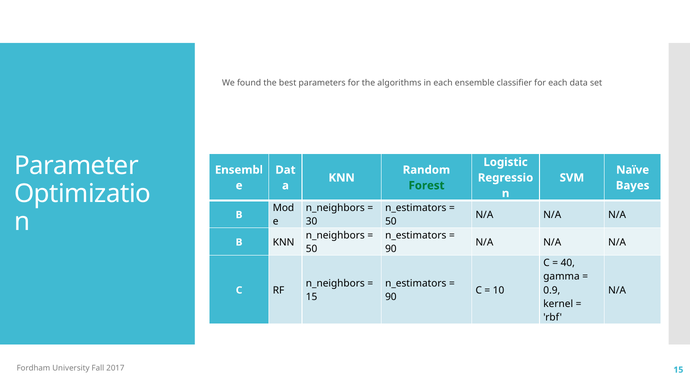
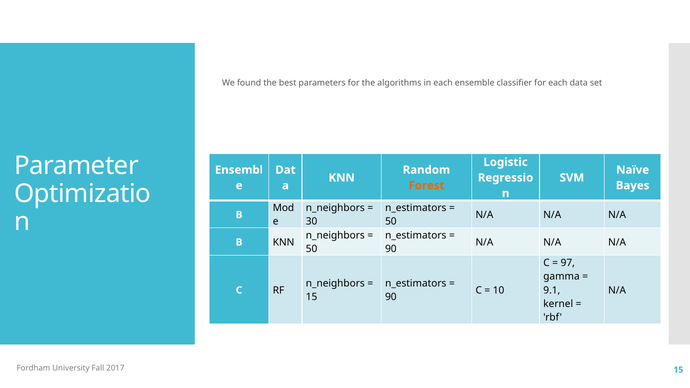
Forest colour: green -> orange
40: 40 -> 97
0.9: 0.9 -> 9.1
